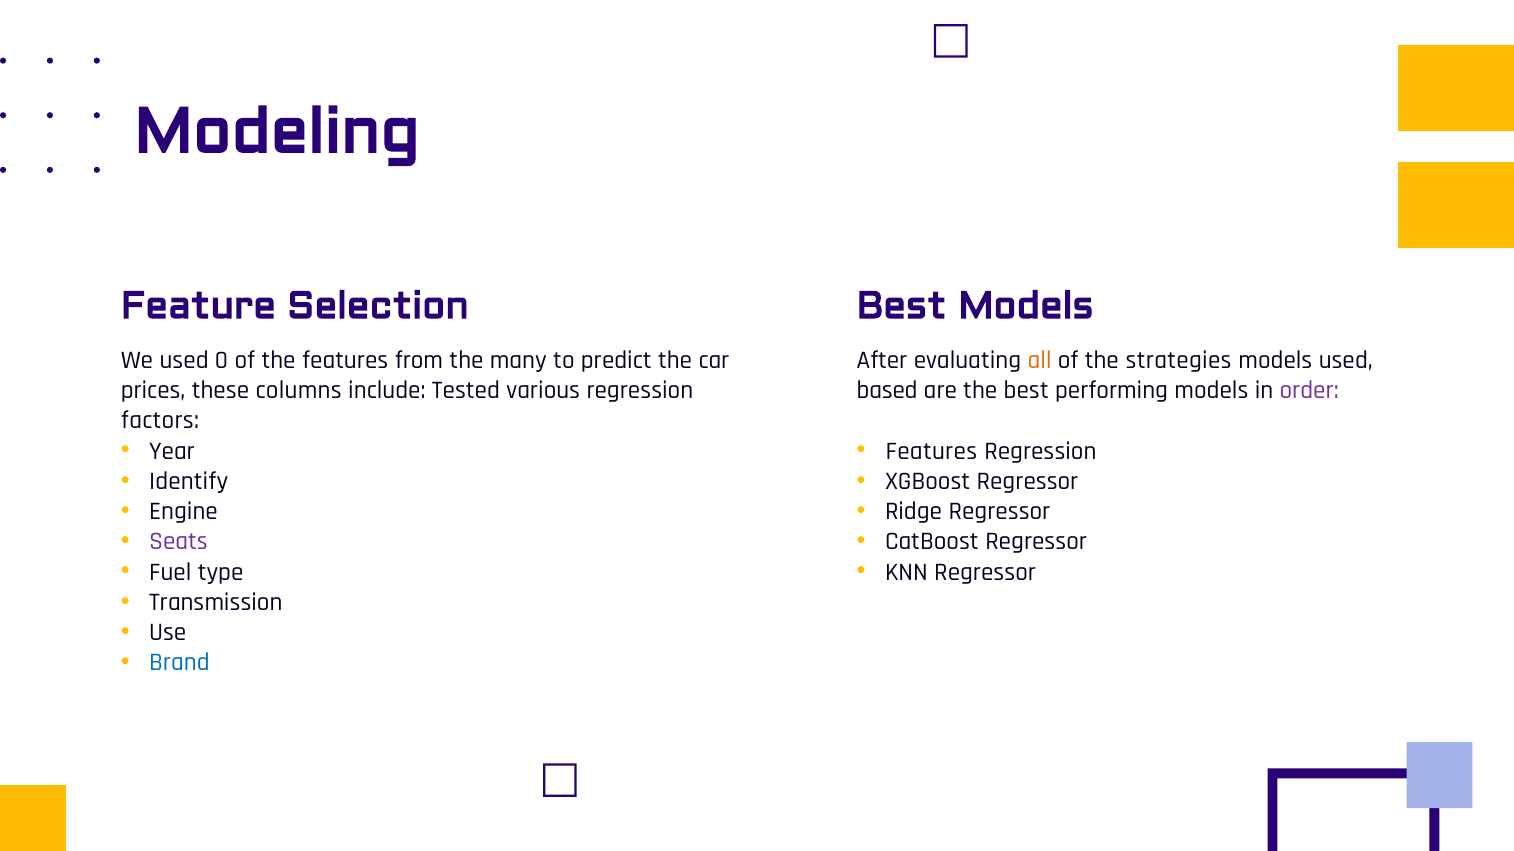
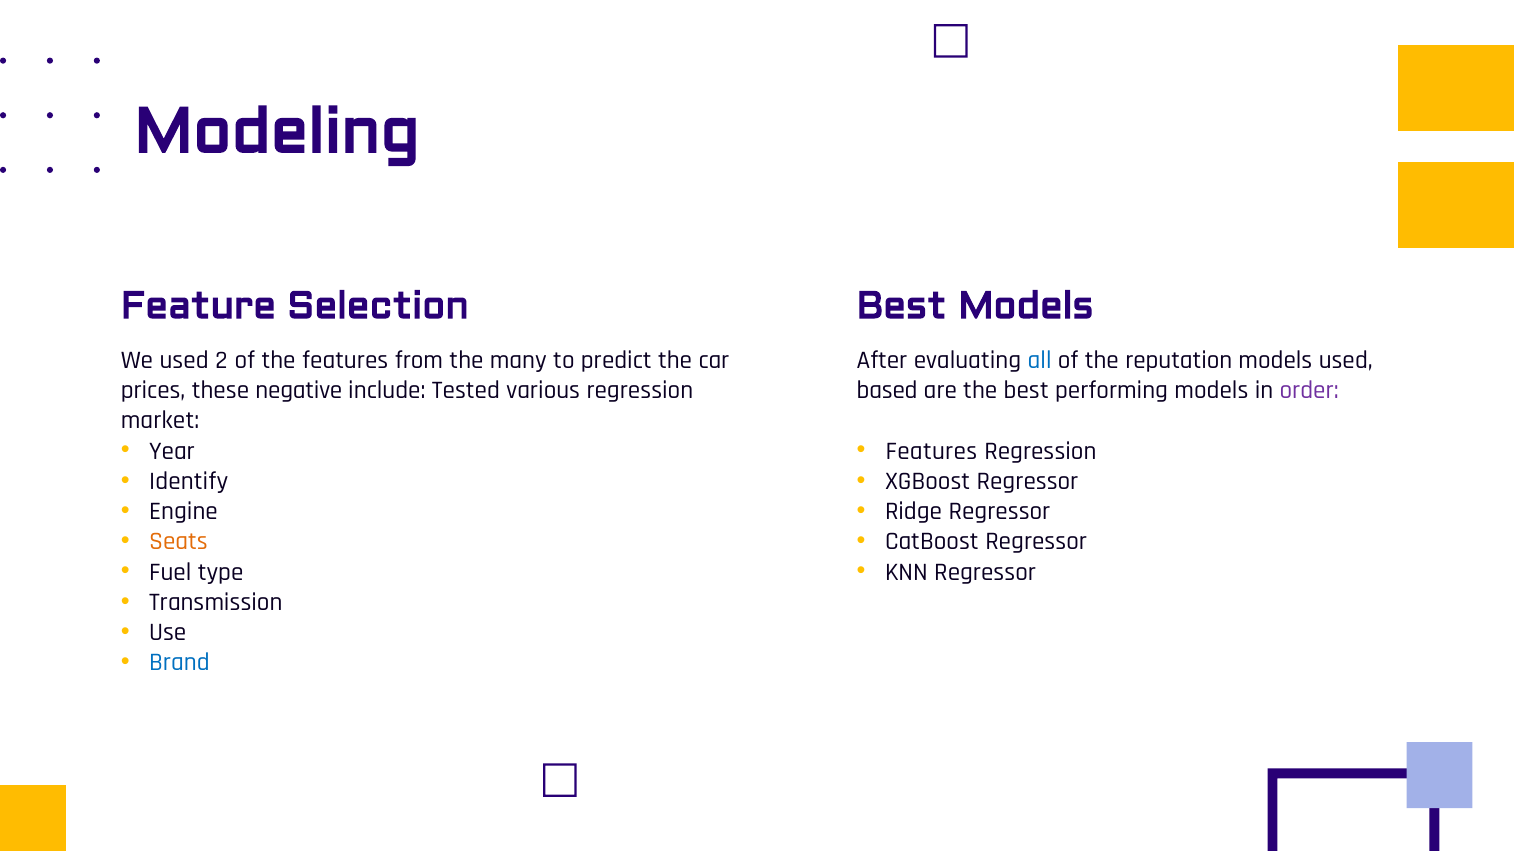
0: 0 -> 2
all colour: orange -> blue
strategies: strategies -> reputation
columns: columns -> negative
factors: factors -> market
Seats colour: purple -> orange
